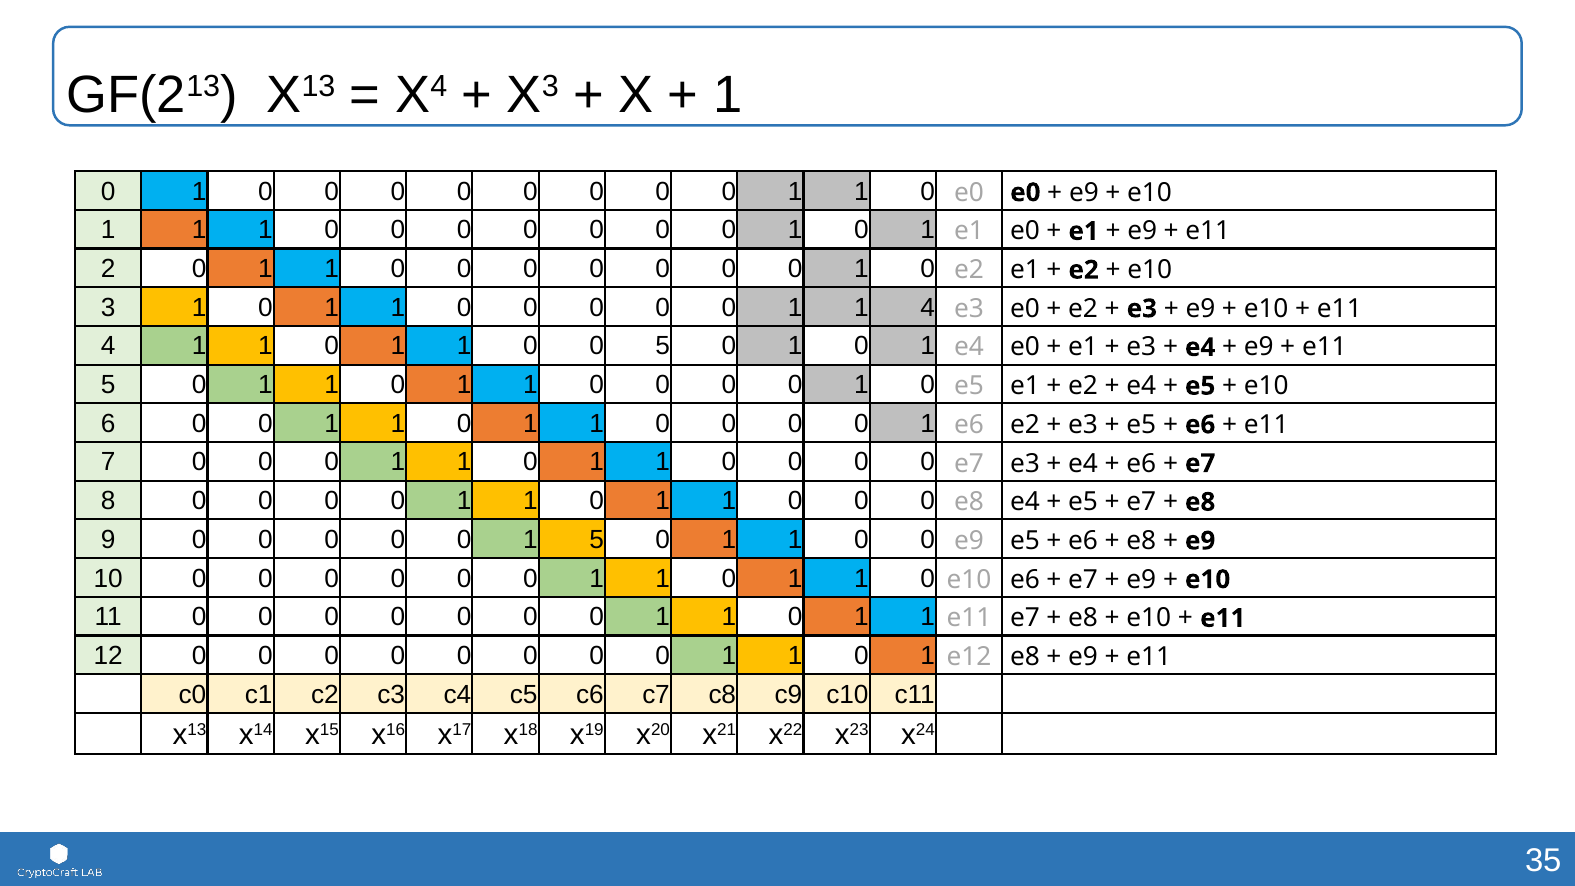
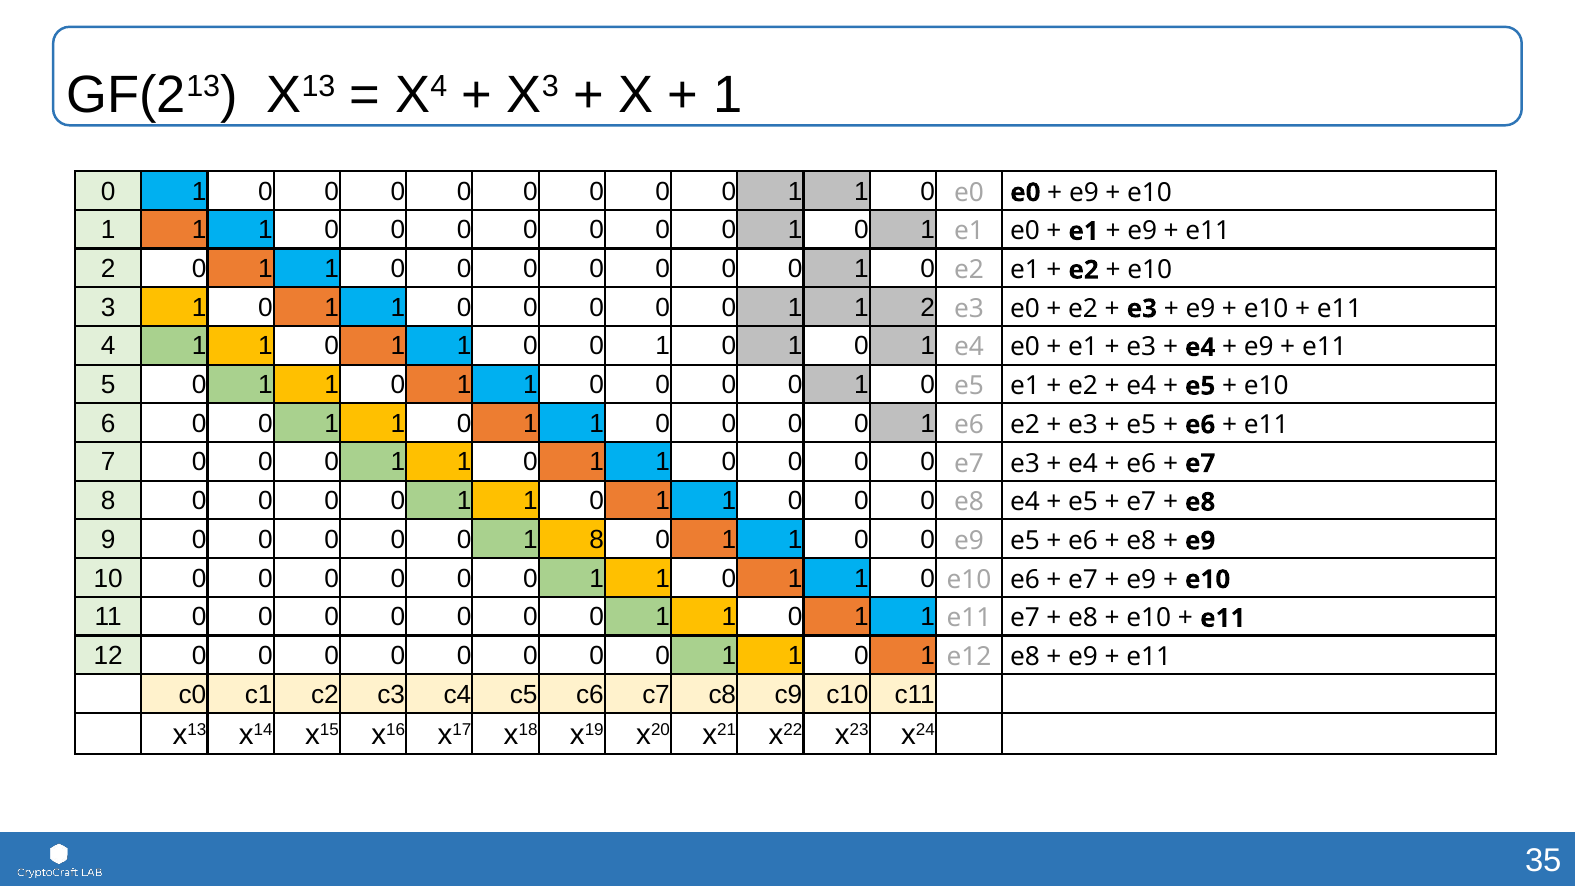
1 4: 4 -> 2
1 0 0 5: 5 -> 1
1 5: 5 -> 8
